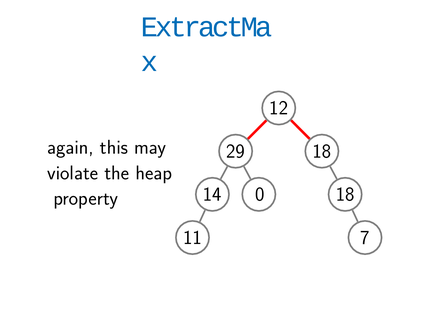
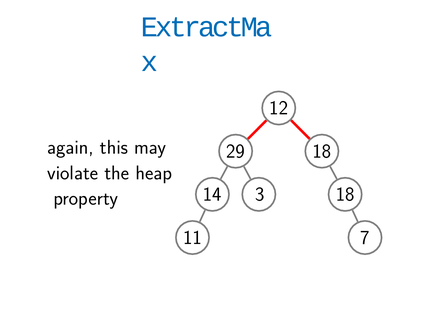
0: 0 -> 3
